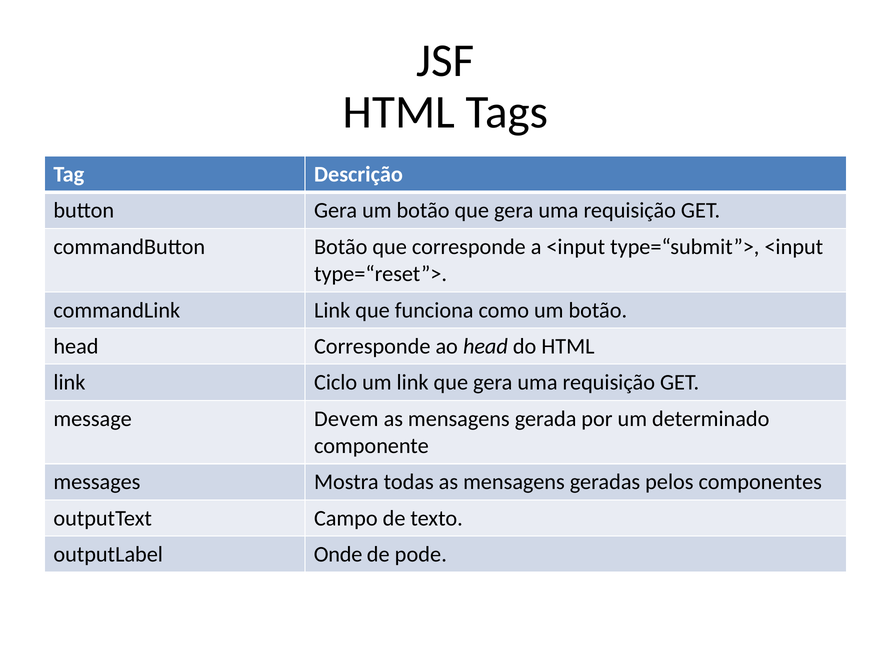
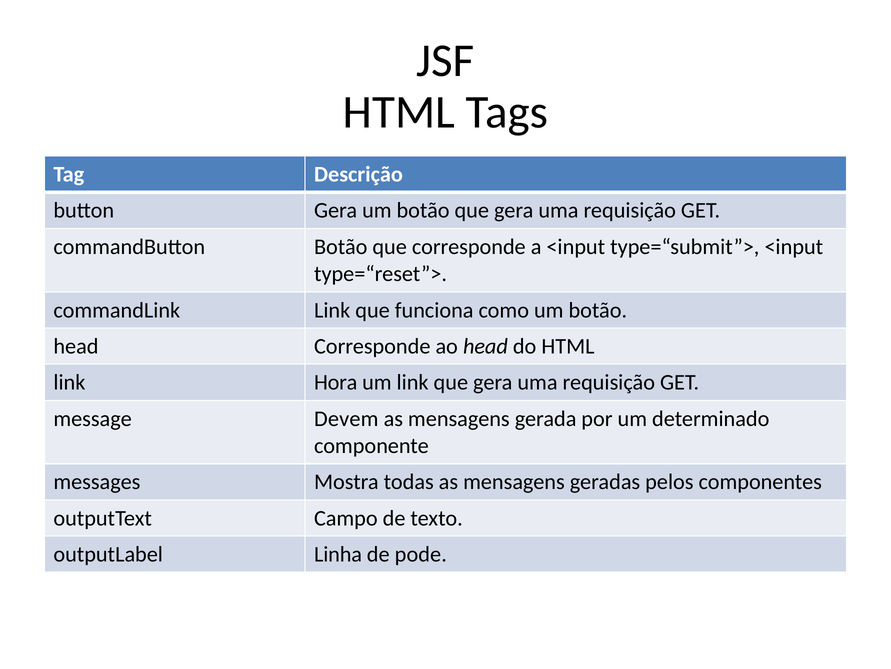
Ciclo: Ciclo -> Hora
Onde: Onde -> Linha
